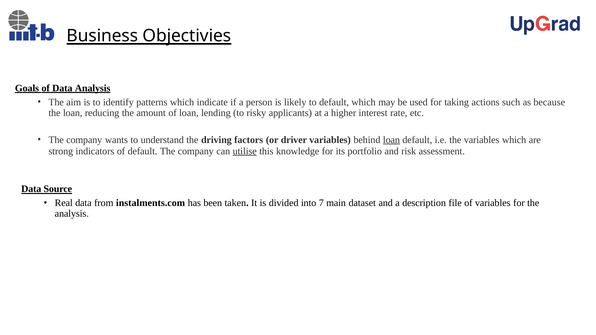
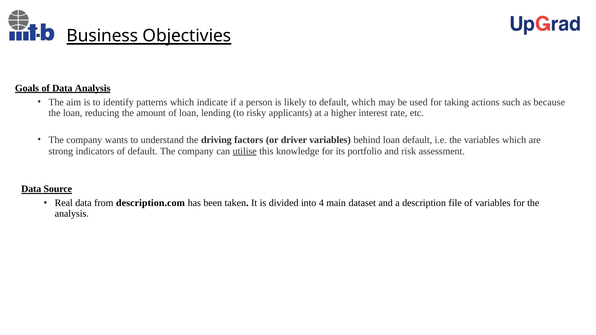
loan at (391, 140) underline: present -> none
instalments.com: instalments.com -> description.com
7: 7 -> 4
